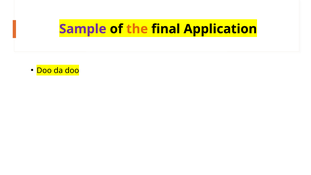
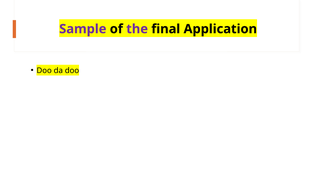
the colour: orange -> purple
